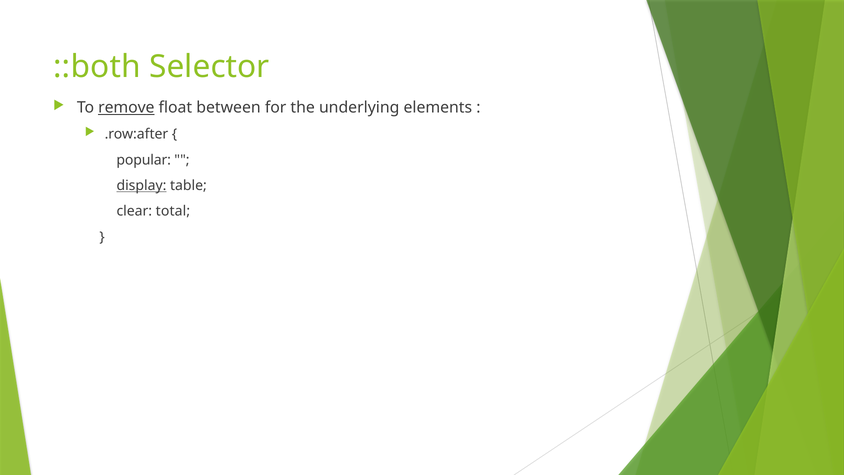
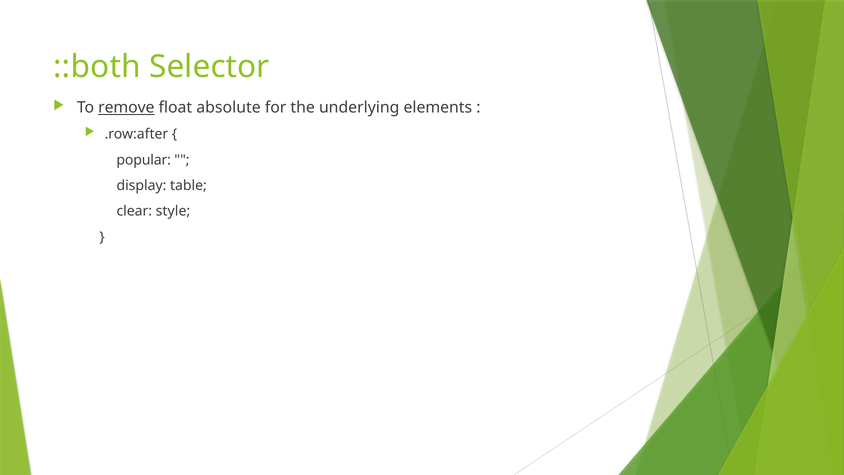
between: between -> absolute
display underline: present -> none
total: total -> style
